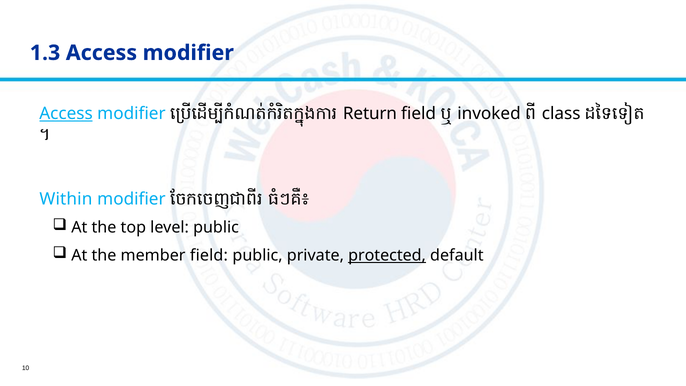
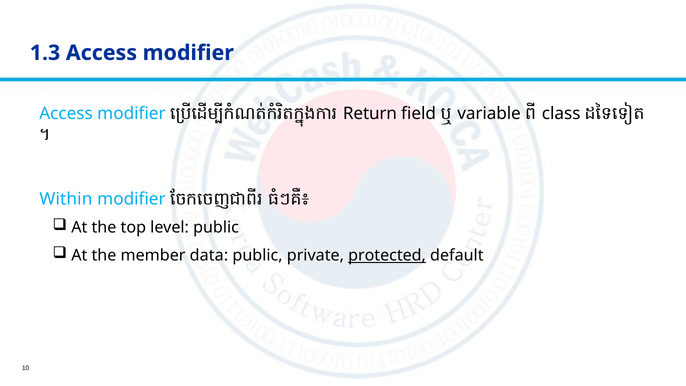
Access at (66, 114) underline: present -> none
invoked: invoked -> variable
member field: field -> data
